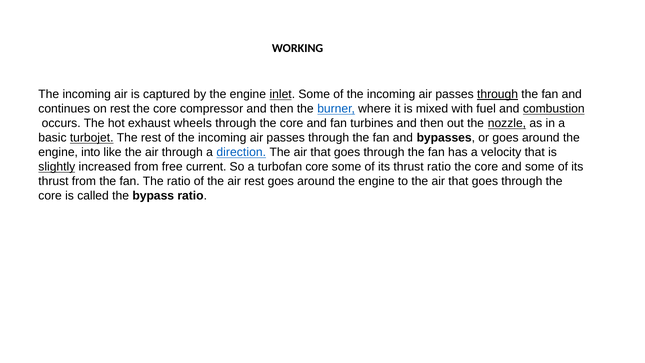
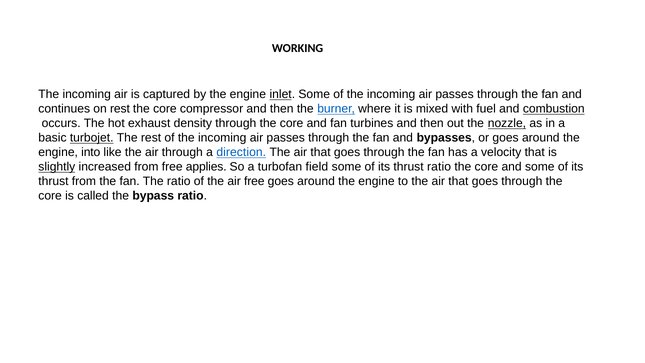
through at (498, 94) underline: present -> none
wheels: wheels -> density
current: current -> applies
turbofan core: core -> field
air rest: rest -> free
